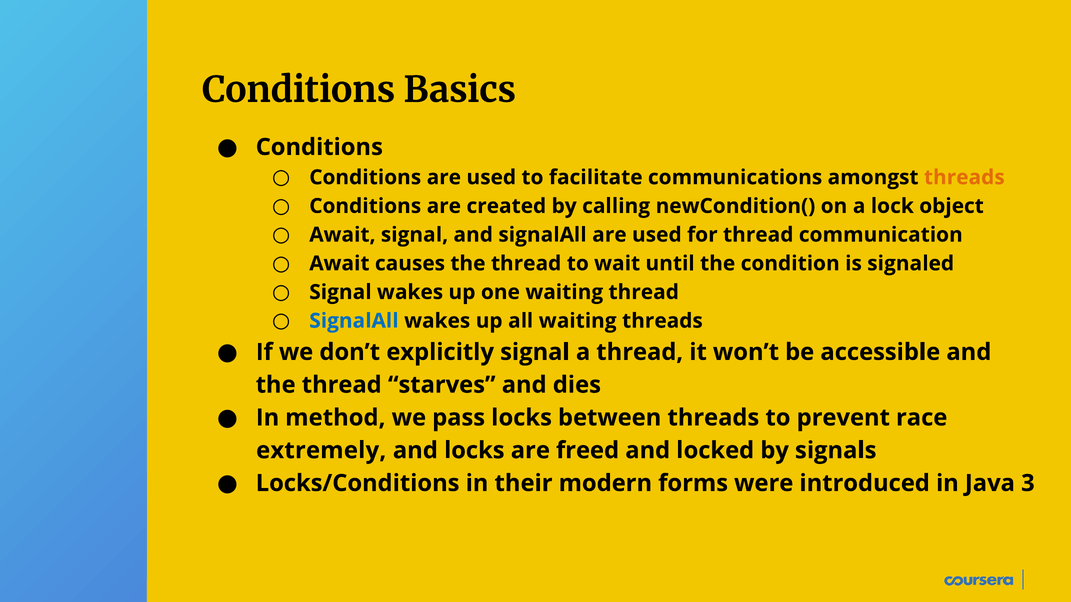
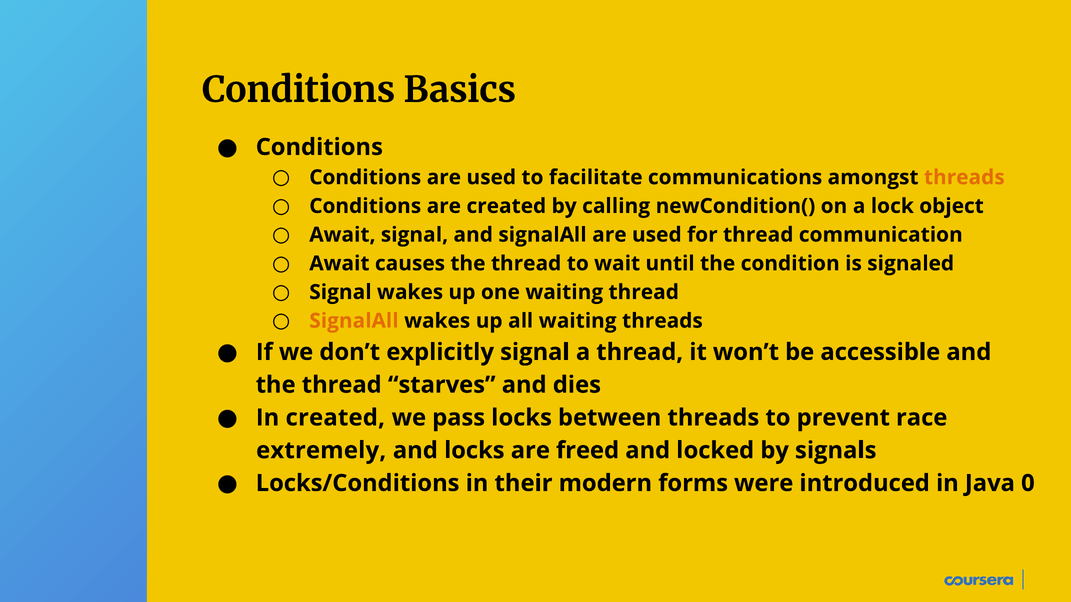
SignalAll at (354, 321) colour: blue -> orange
In method: method -> created
3: 3 -> 0
